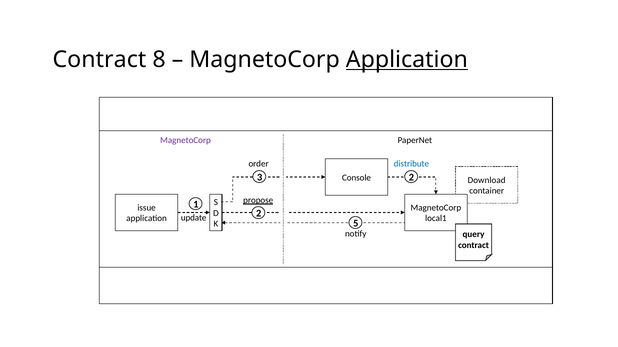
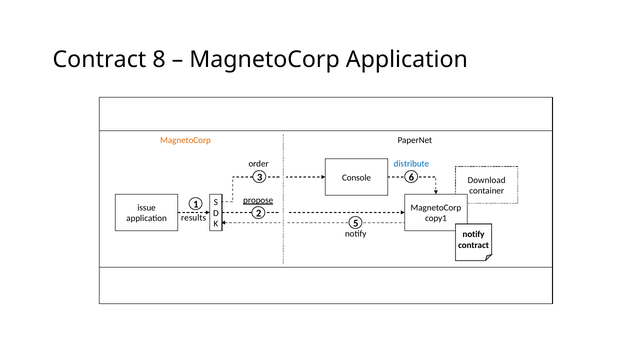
Application at (407, 60) underline: present -> none
MagnetoCorp at (186, 140) colour: purple -> orange
3 2: 2 -> 6
update: update -> results
local1: local1 -> copy1
query at (474, 235): query -> notify
